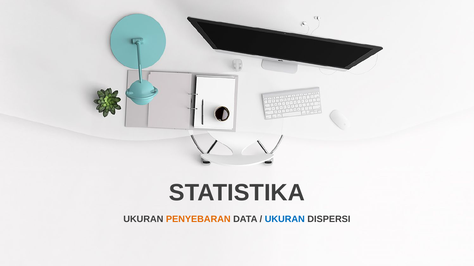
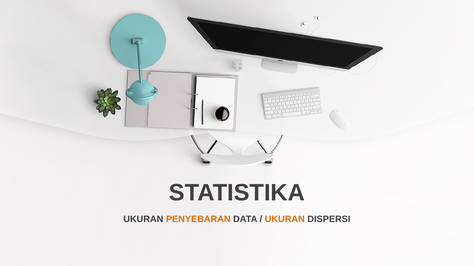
UKURAN at (285, 220) colour: blue -> orange
